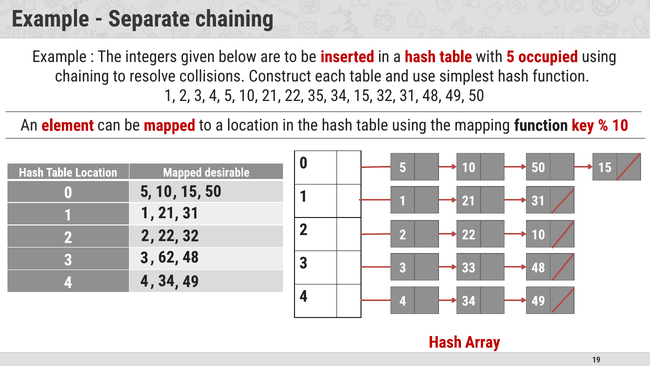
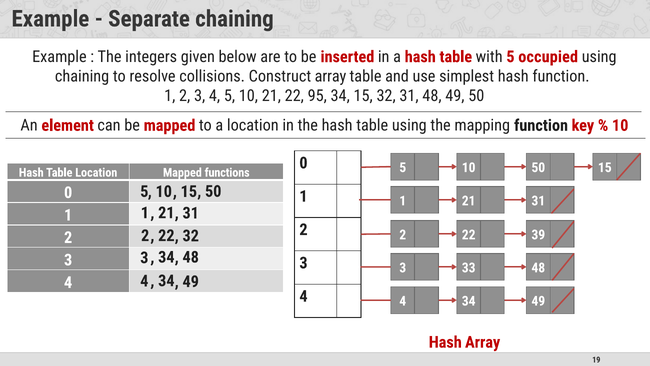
Construct each: each -> array
35: 35 -> 95
desirable: desirable -> functions
2 10: 10 -> 39
62 at (166, 257): 62 -> 34
